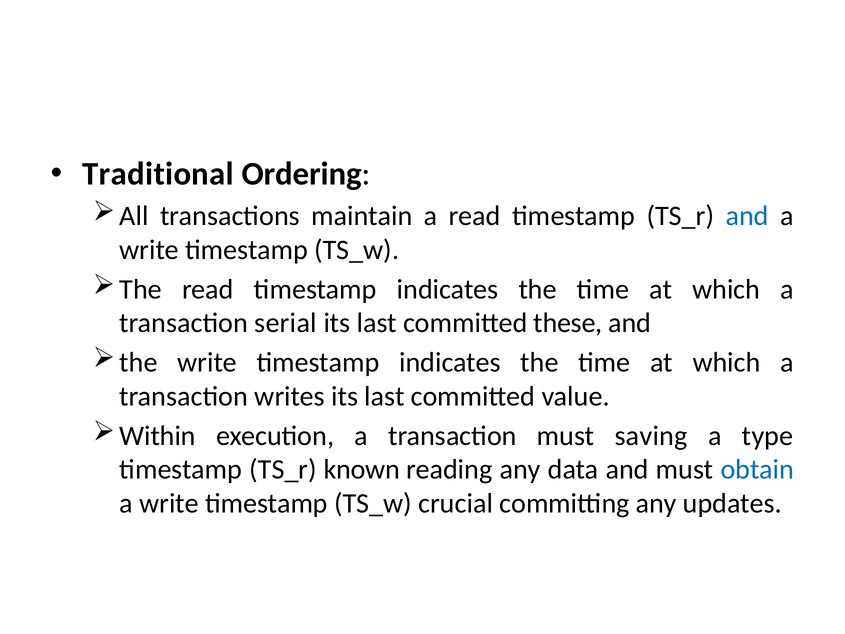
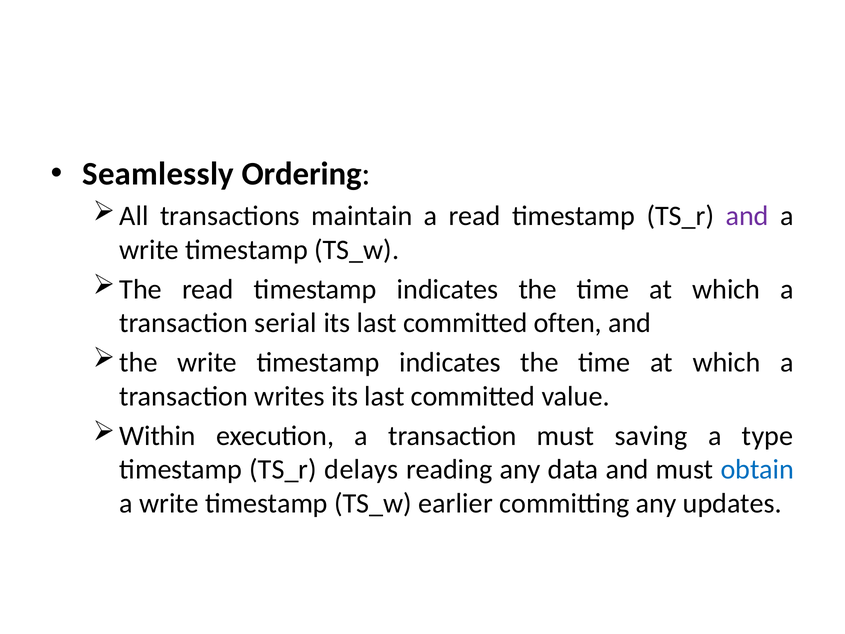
Traditional: Traditional -> Seamlessly
and at (747, 216) colour: blue -> purple
these: these -> often
known: known -> delays
crucial: crucial -> earlier
